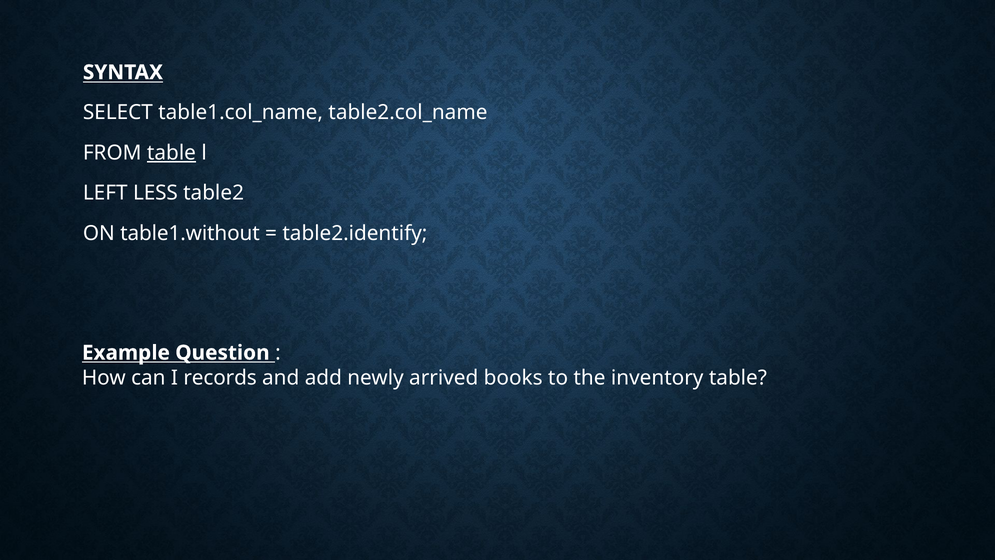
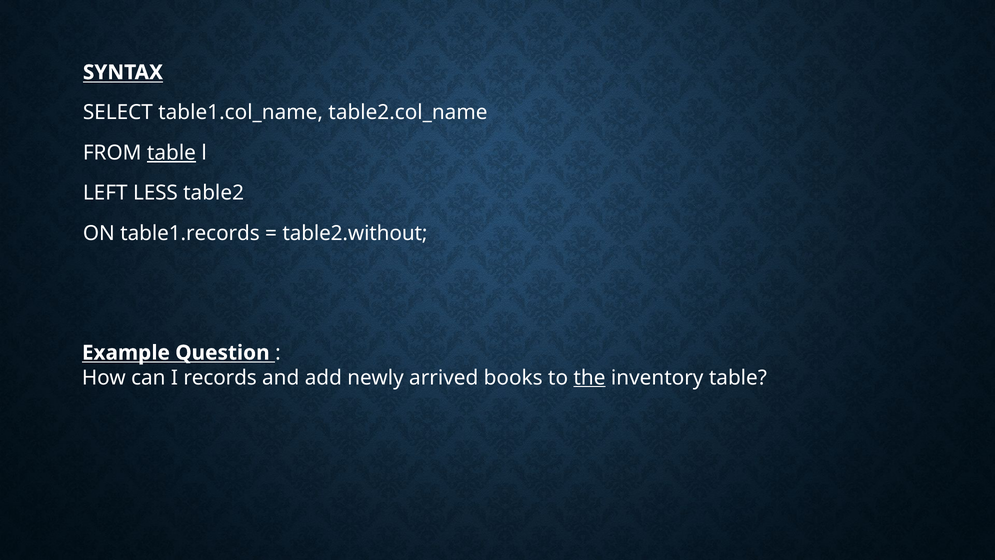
table1.without: table1.without -> table1.records
table2.identify: table2.identify -> table2.without
the underline: none -> present
